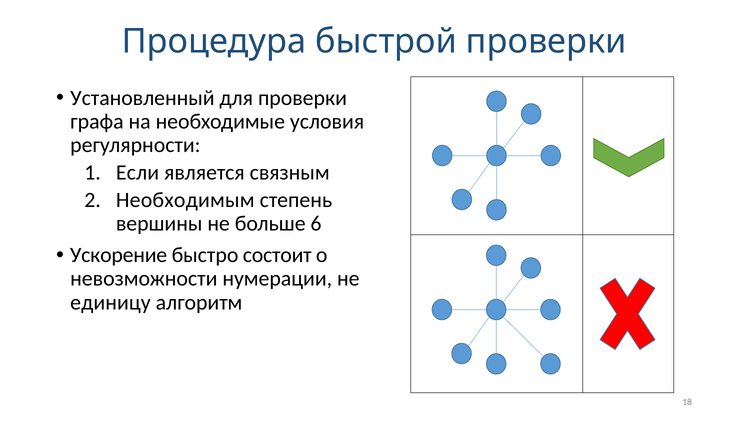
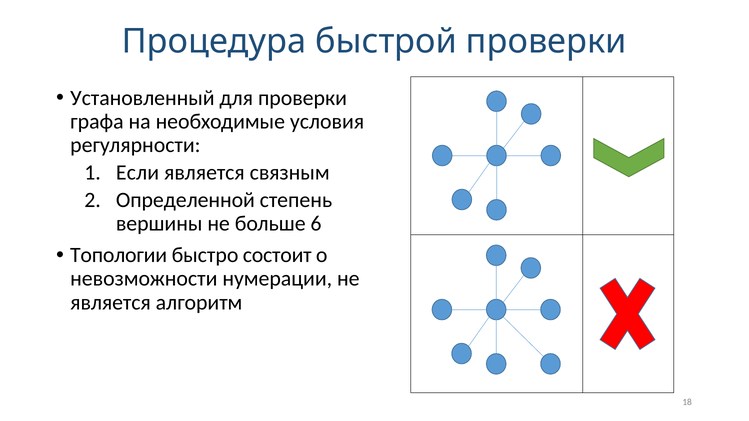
Необходимым: Необходимым -> Определенной
Ускорение: Ускорение -> Топологии
единицу at (110, 303): единицу -> является
